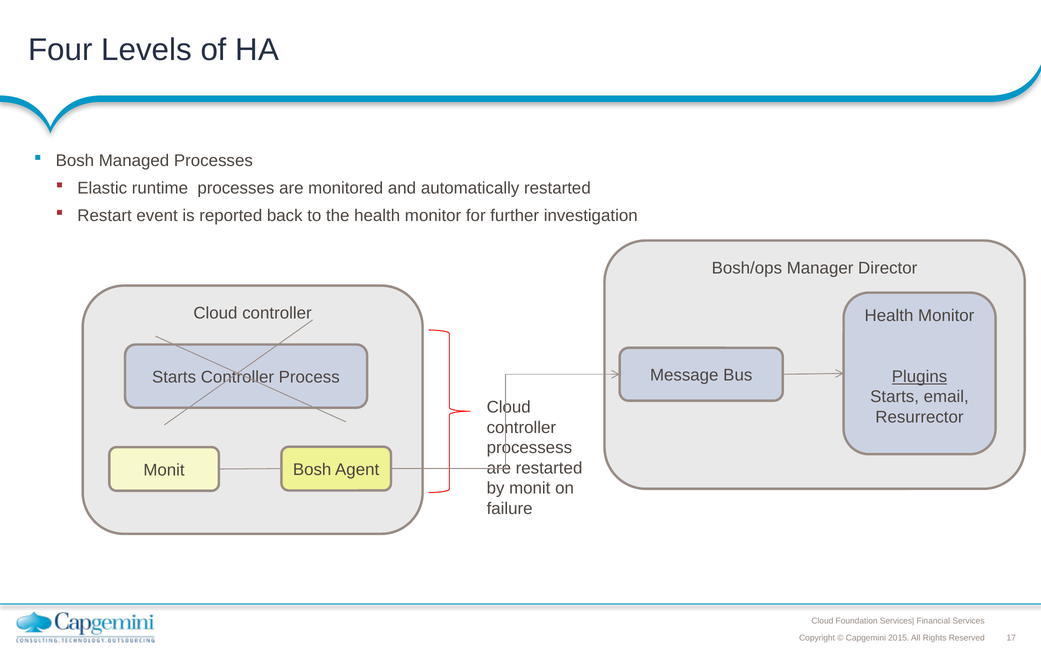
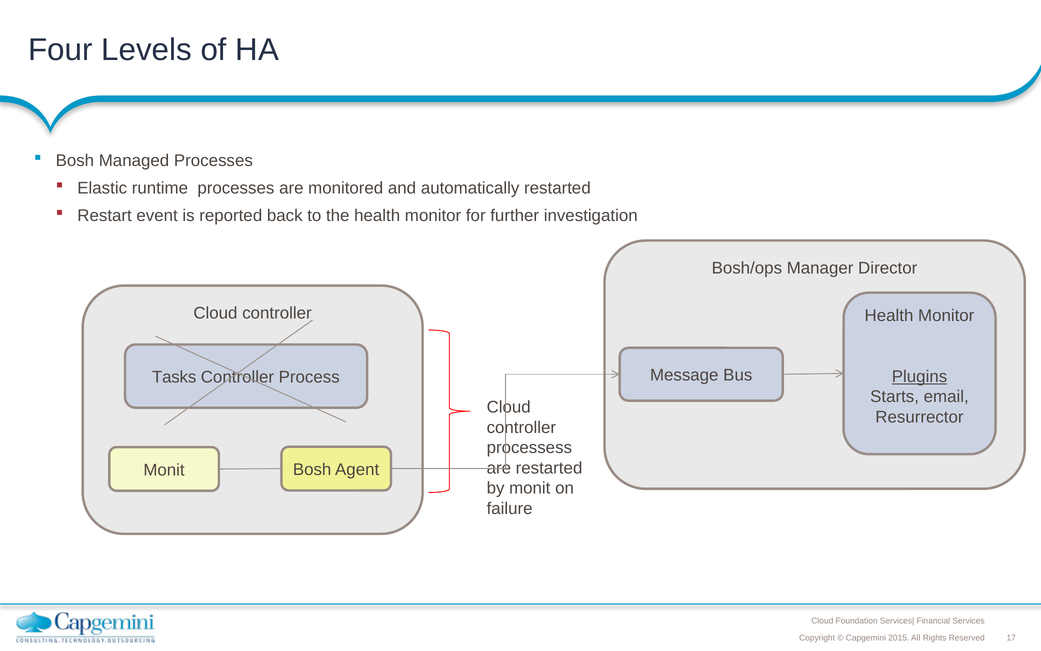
Starts at (174, 377): Starts -> Tasks
